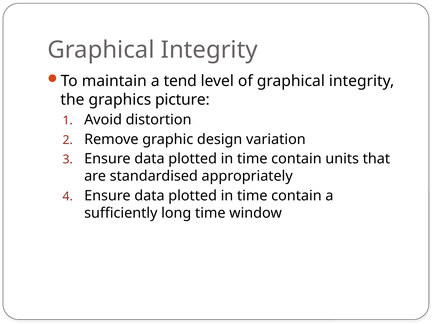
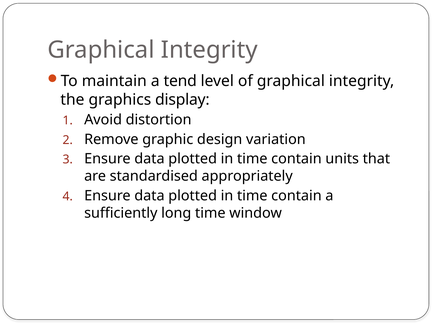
picture: picture -> display
